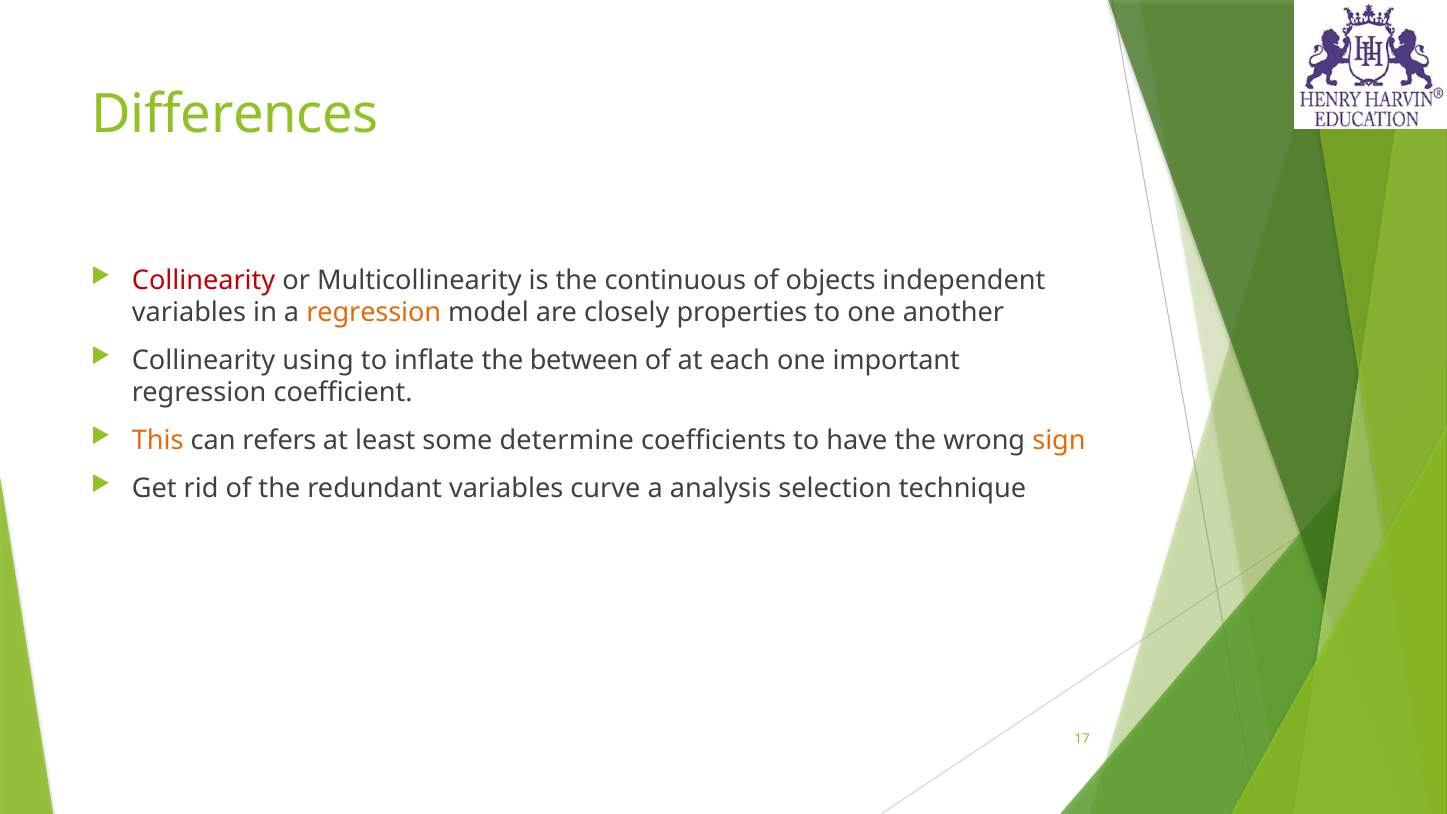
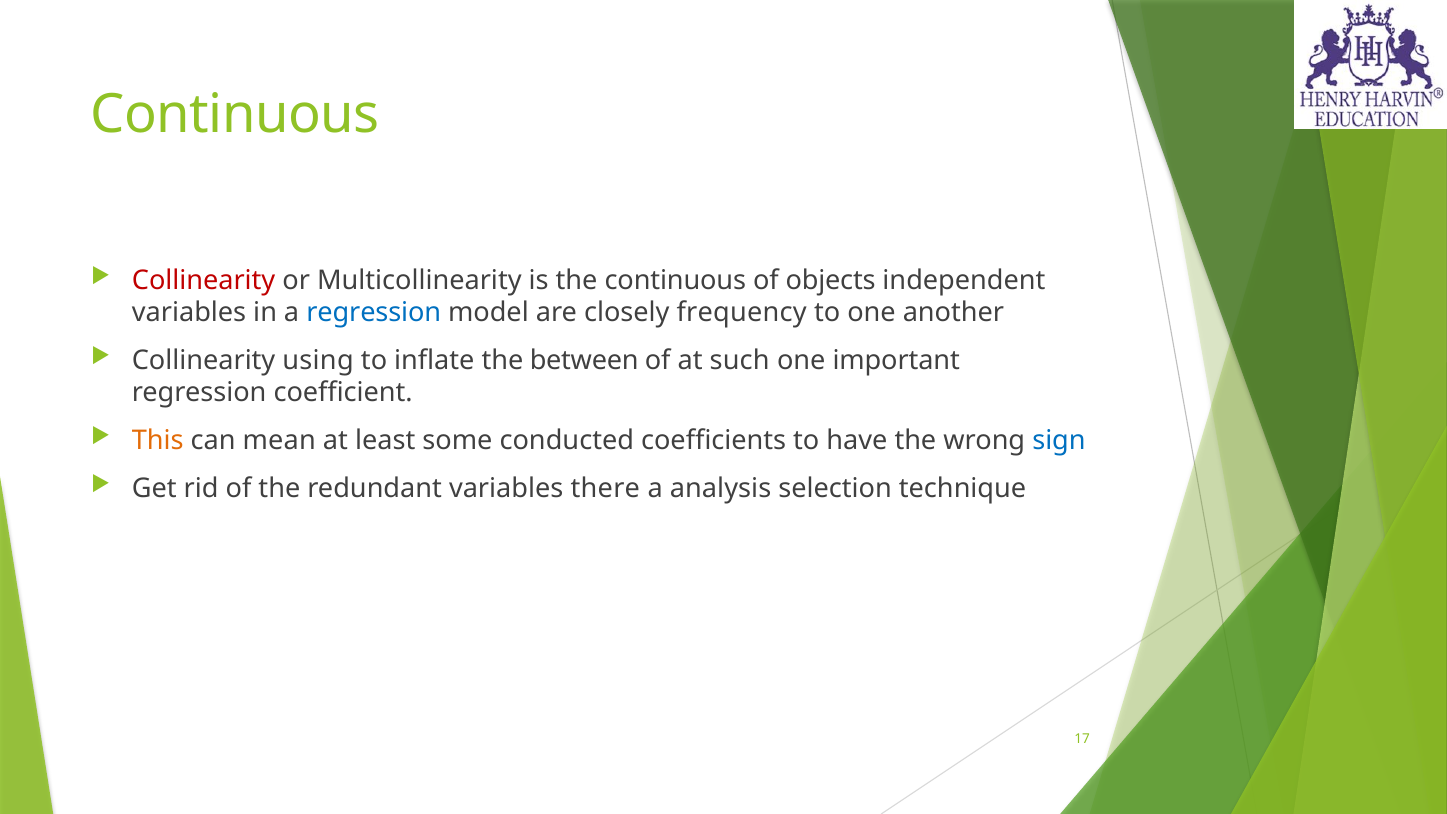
Differences at (235, 114): Differences -> Continuous
regression at (374, 313) colour: orange -> blue
properties: properties -> frequency
each: each -> such
refers: refers -> mean
determine: determine -> conducted
sign colour: orange -> blue
curve: curve -> there
